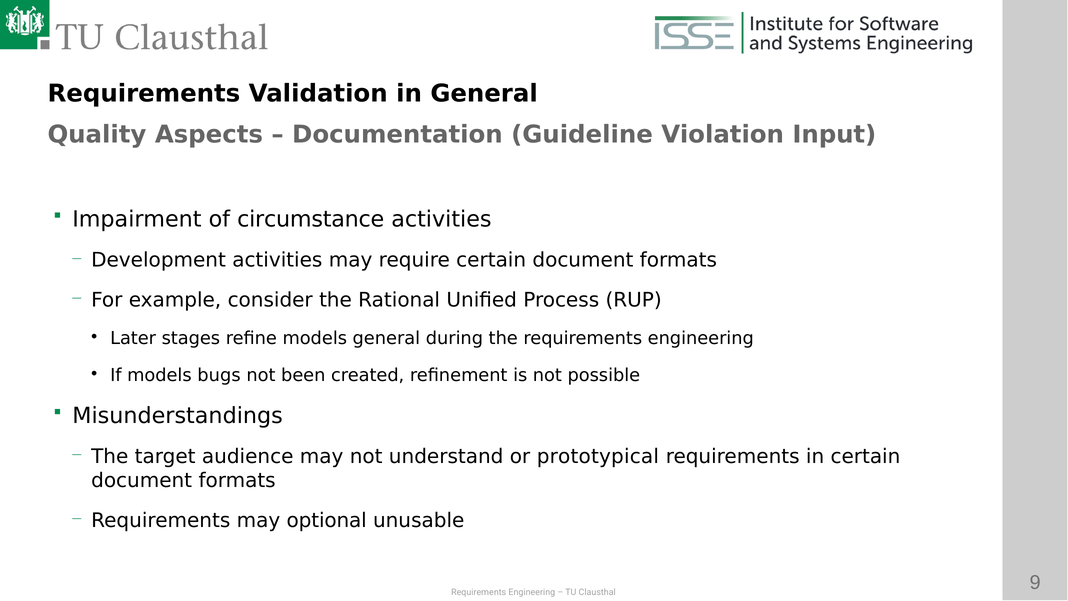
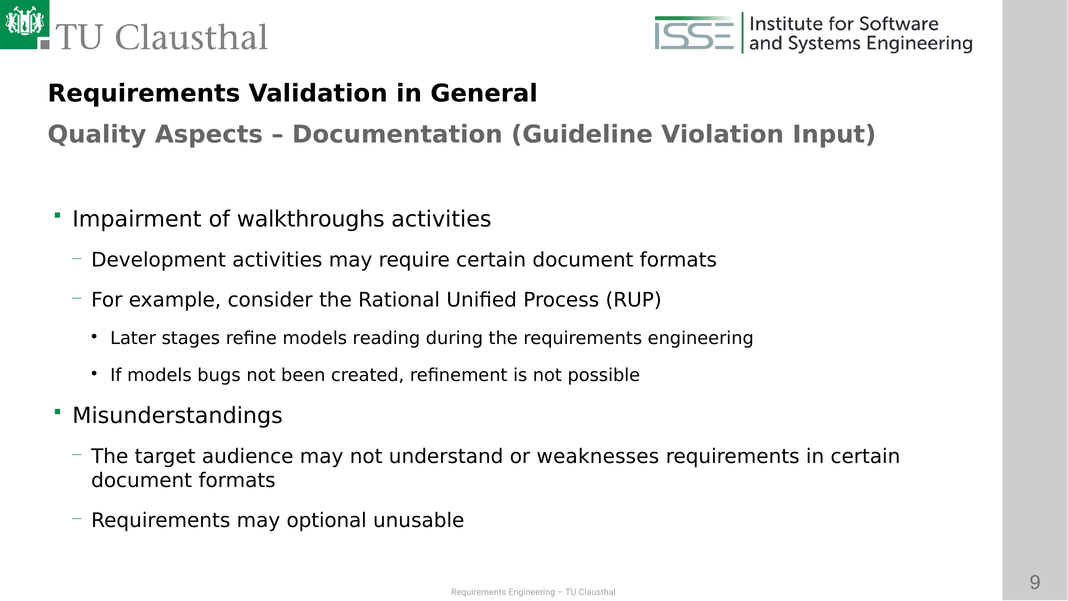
circumstance: circumstance -> walkthroughs
models general: general -> reading
prototypical: prototypical -> weaknesses
